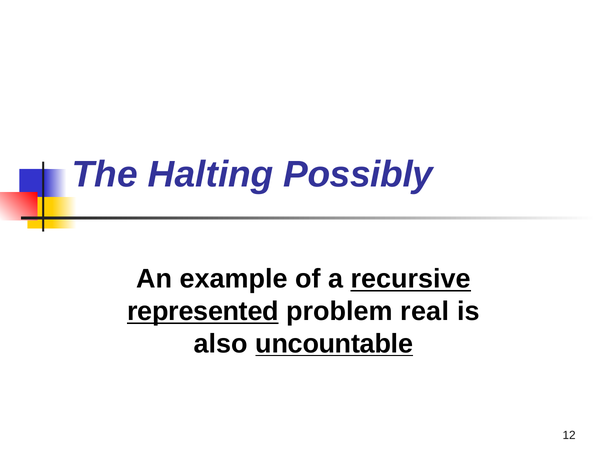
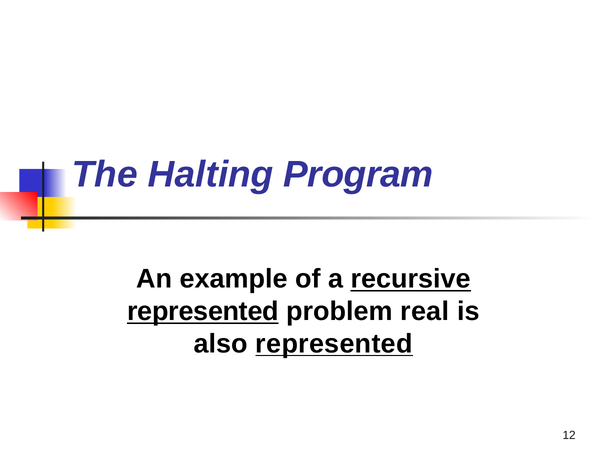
Possibly: Possibly -> Program
also uncountable: uncountable -> represented
